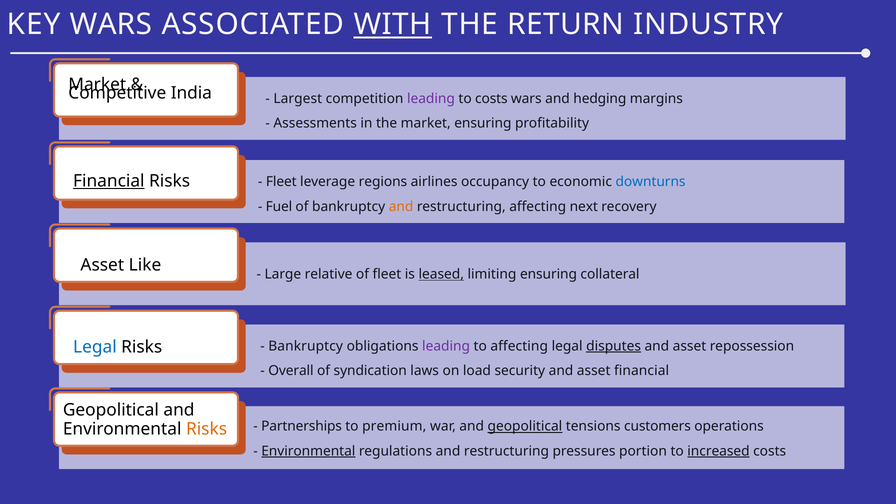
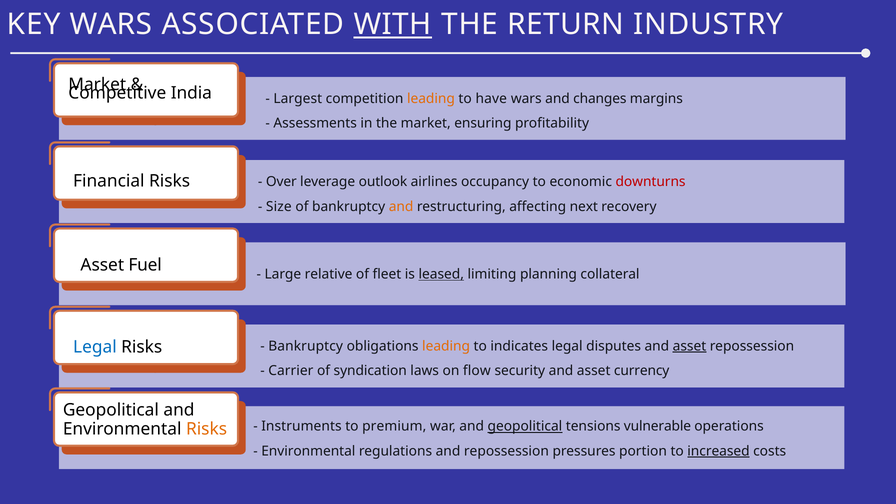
leading at (431, 99) colour: purple -> orange
to costs: costs -> have
hedging: hedging -> changes
Financial at (109, 181) underline: present -> none
Fleet at (281, 182): Fleet -> Over
regions: regions -> outlook
downturns colour: blue -> red
Fuel: Fuel -> Size
Like: Like -> Fuel
limiting ensuring: ensuring -> planning
leading at (446, 346) colour: purple -> orange
to affecting: affecting -> indicates
disputes underline: present -> none
asset at (690, 346) underline: none -> present
Overall: Overall -> Carrier
load: load -> flow
asset financial: financial -> currency
Partnerships: Partnerships -> Instruments
customers: customers -> vulnerable
Environmental at (308, 451) underline: present -> none
regulations and restructuring: restructuring -> repossession
